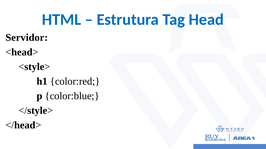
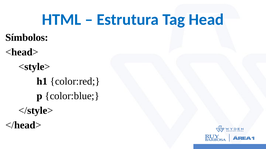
Servidor: Servidor -> Símbolos
